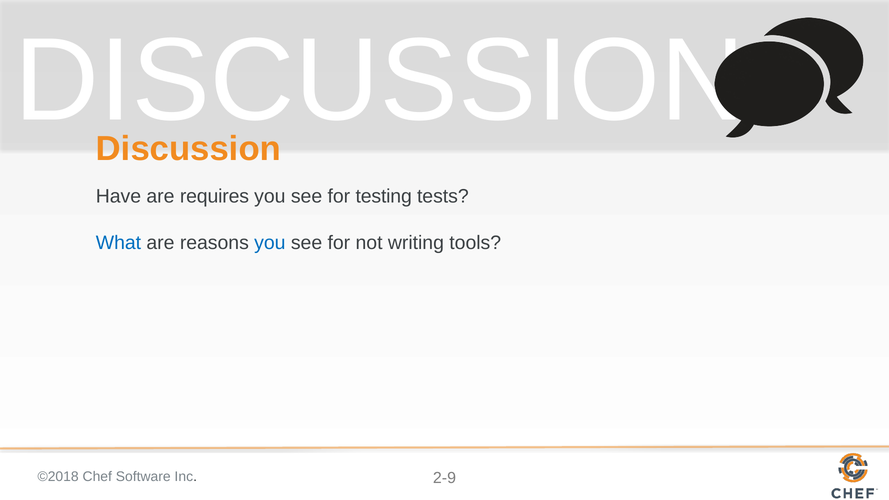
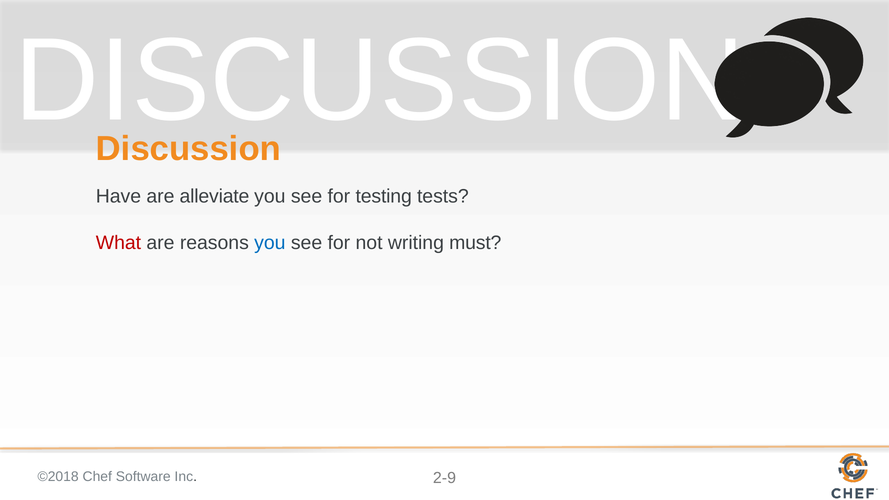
requires: requires -> alleviate
What colour: blue -> red
tools: tools -> must
